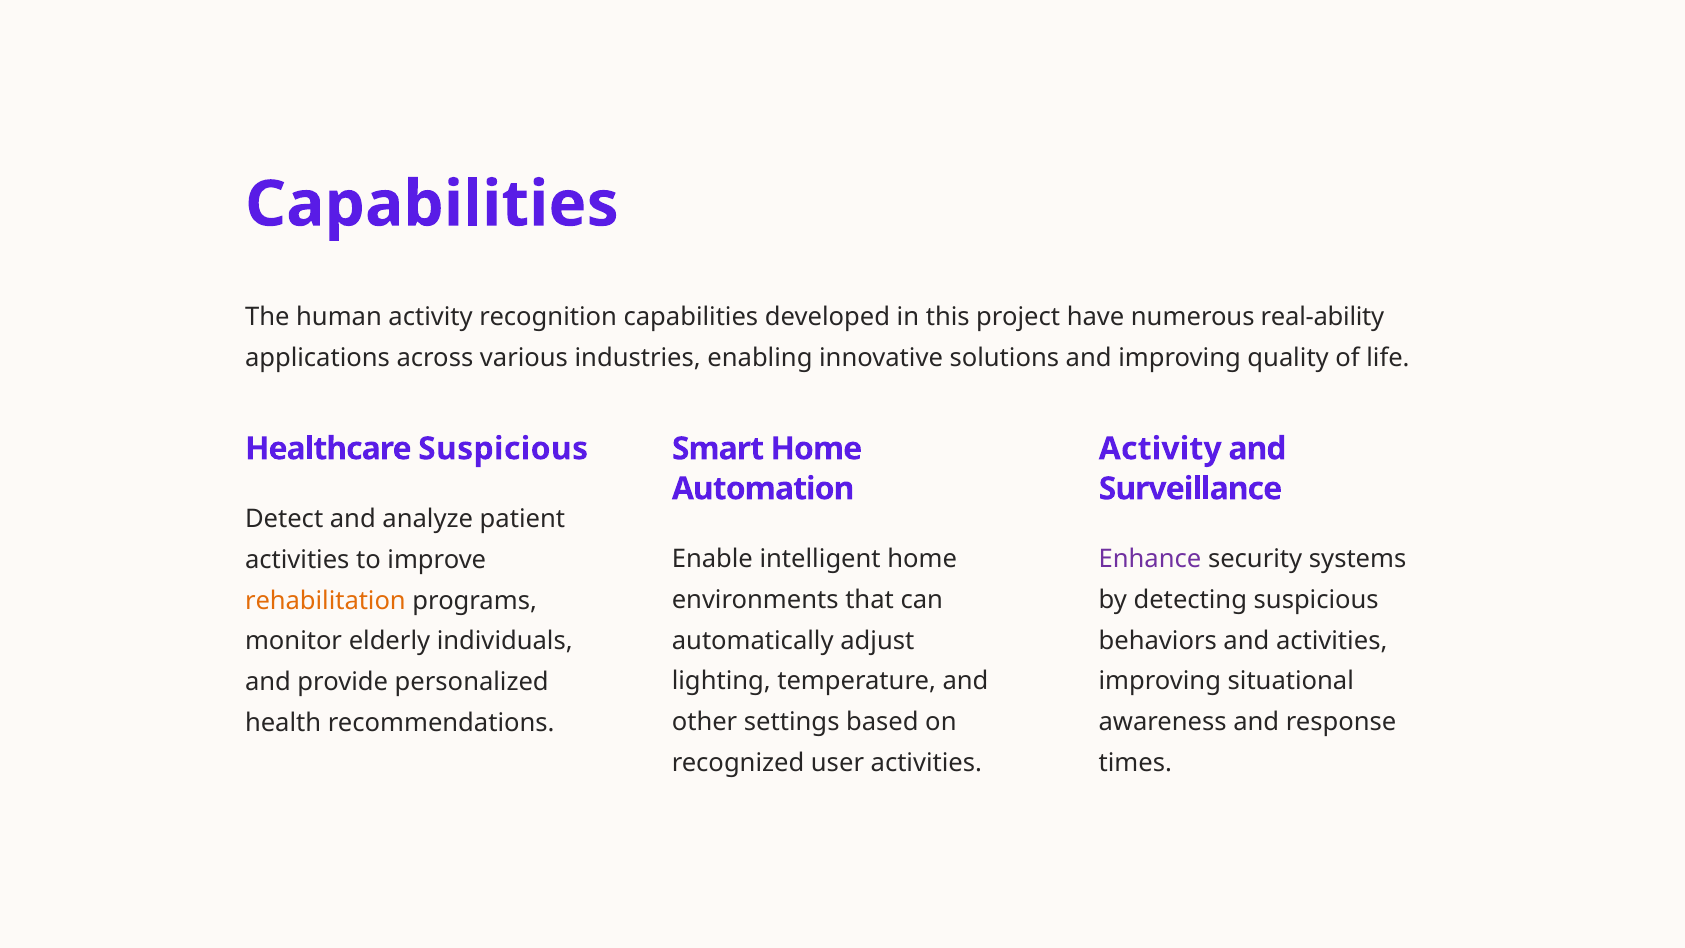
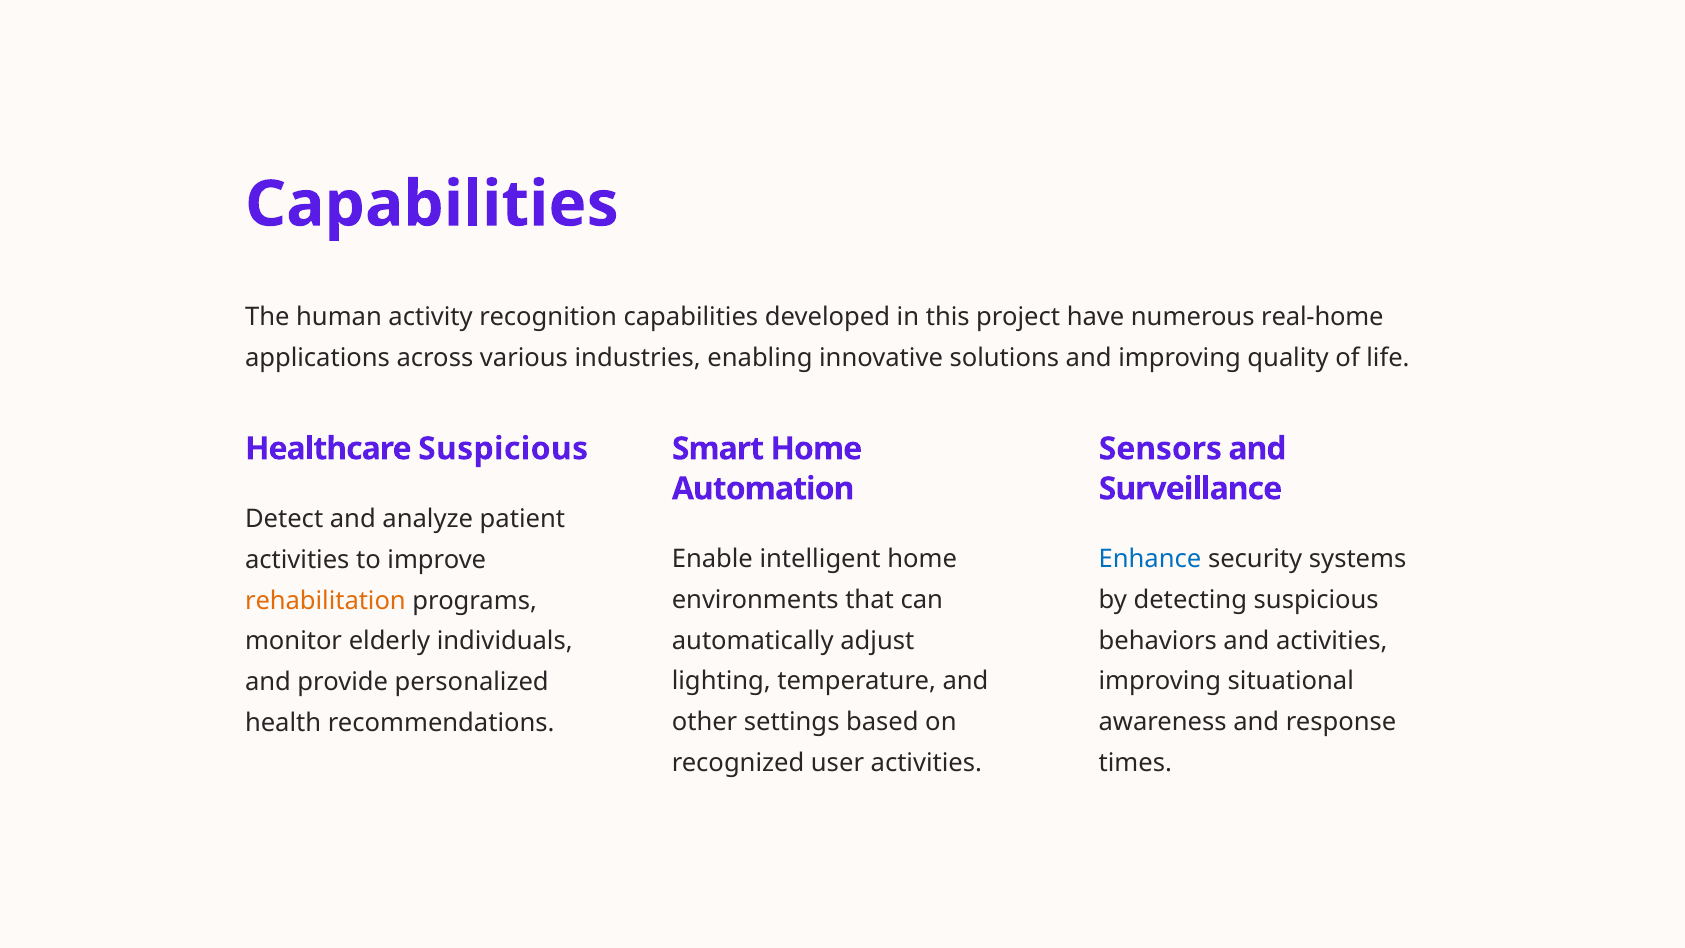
real-ability: real-ability -> real-home
Activity at (1160, 449): Activity -> Sensors
Enhance colour: purple -> blue
